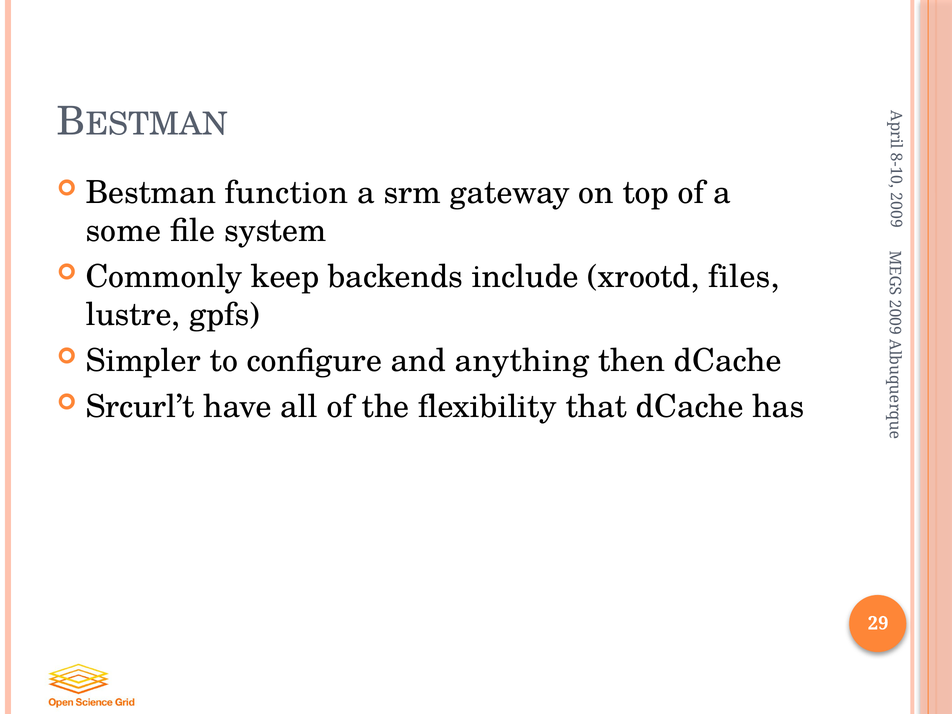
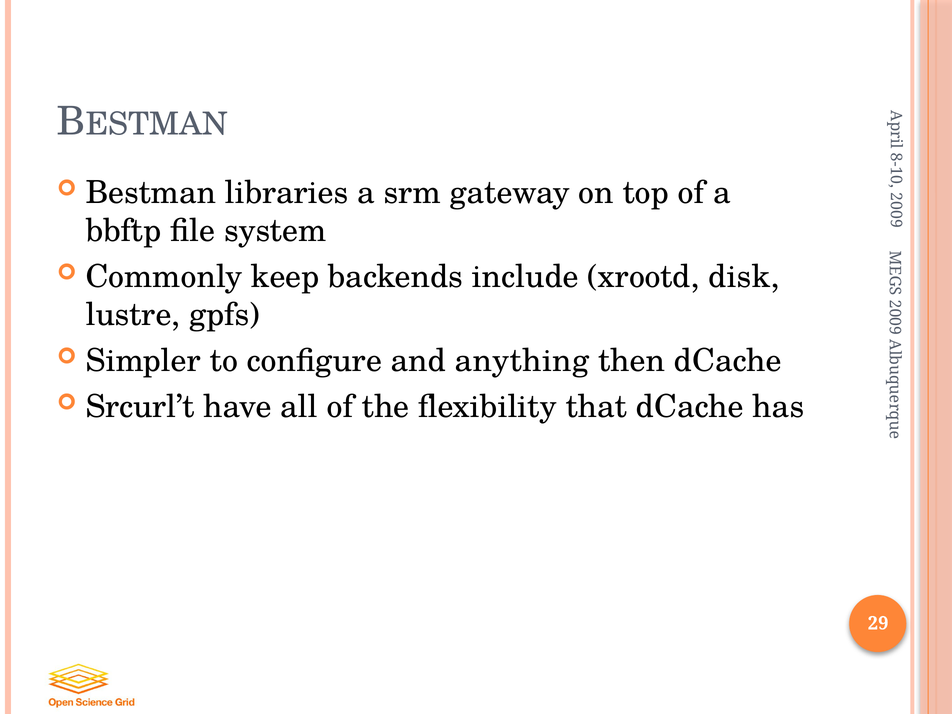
function: function -> libraries
some: some -> bbftp
files: files -> disk
